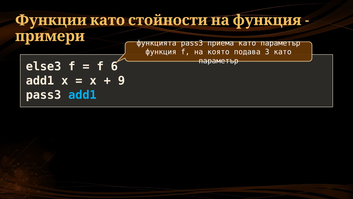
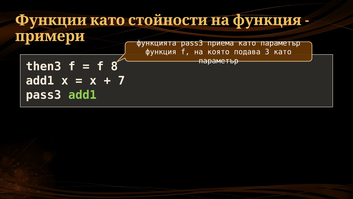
else3: else3 -> then3
6: 6 -> 8
9: 9 -> 7
add1 at (82, 95) colour: light blue -> light green
